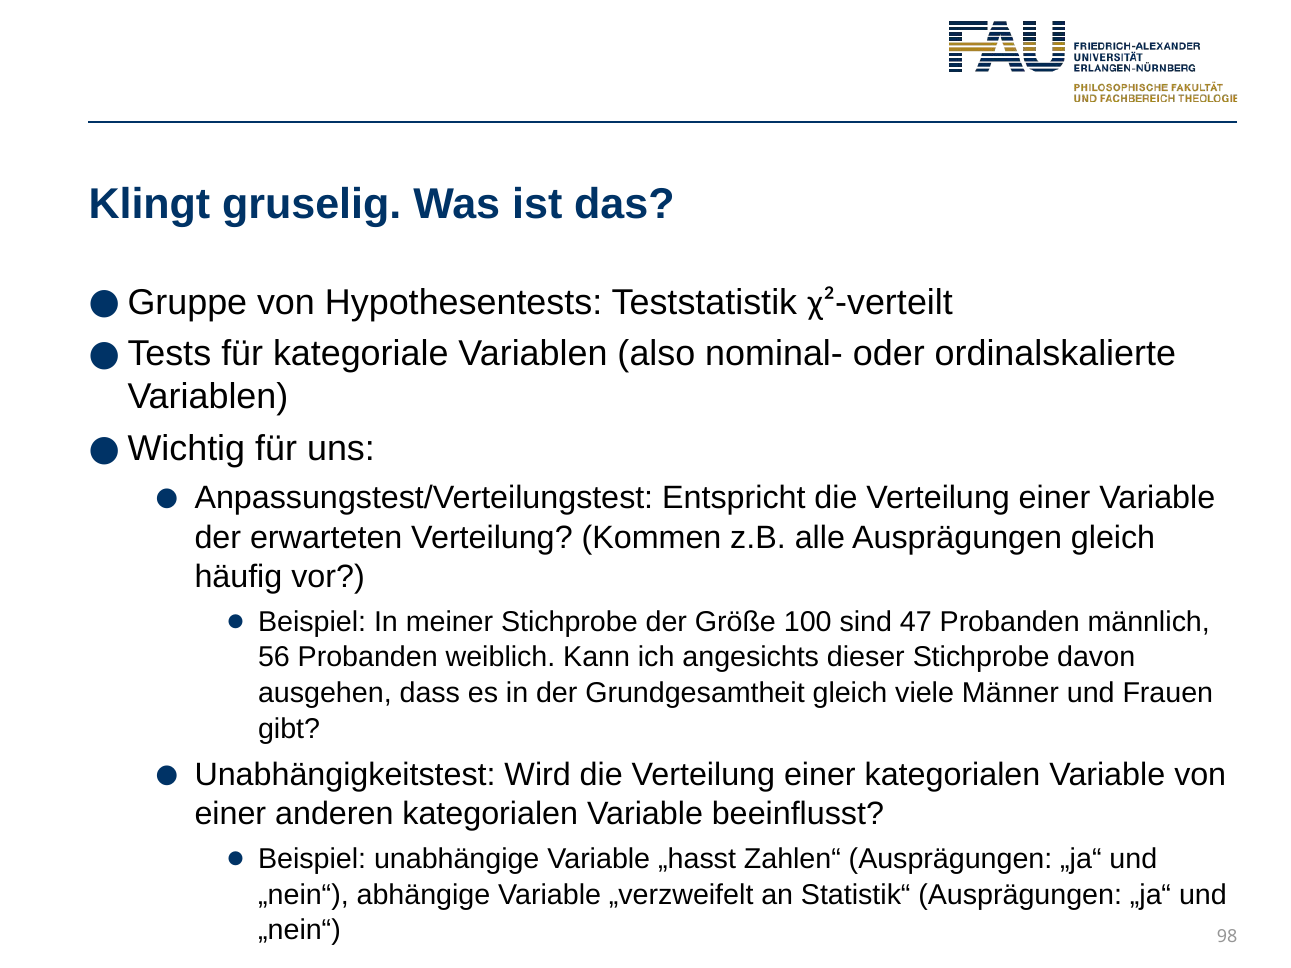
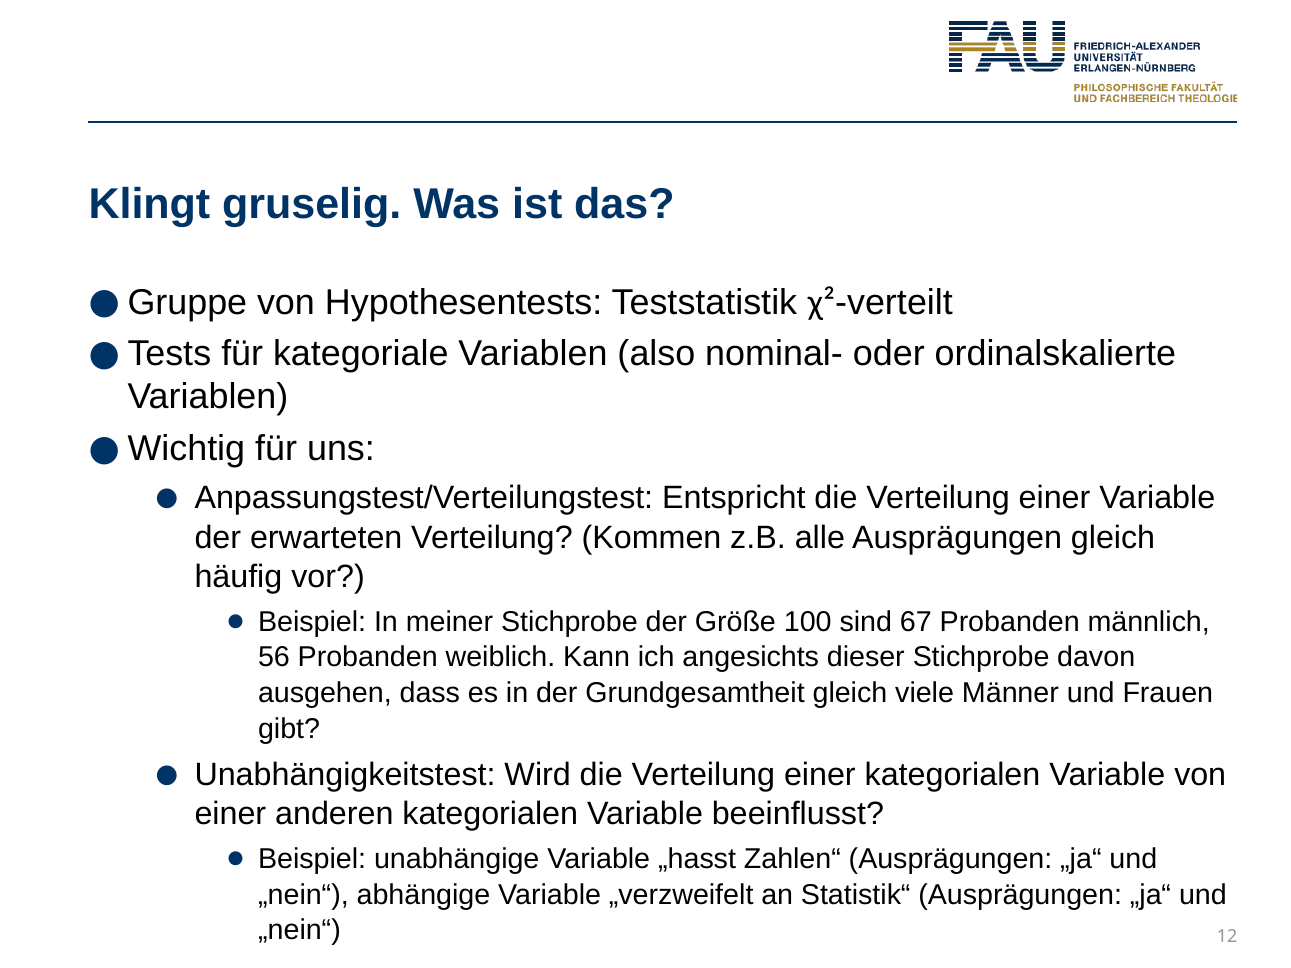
47: 47 -> 67
98: 98 -> 12
